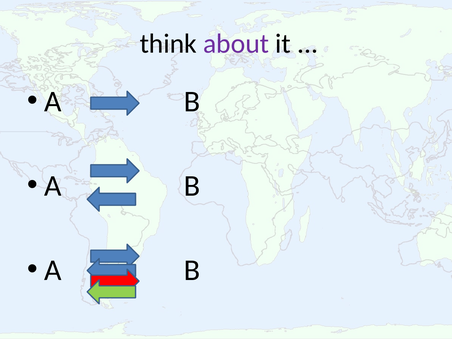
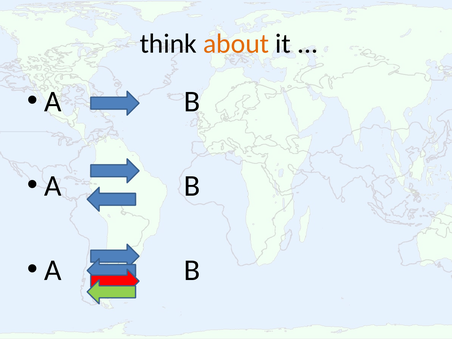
about colour: purple -> orange
